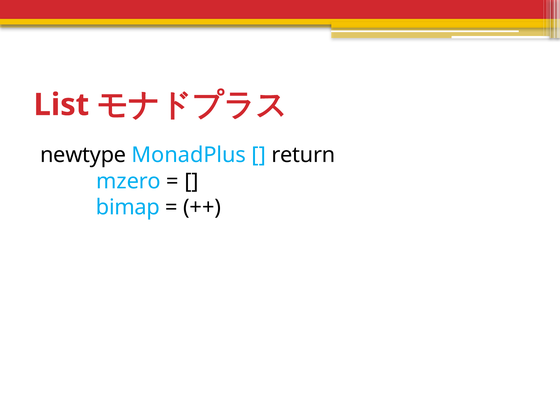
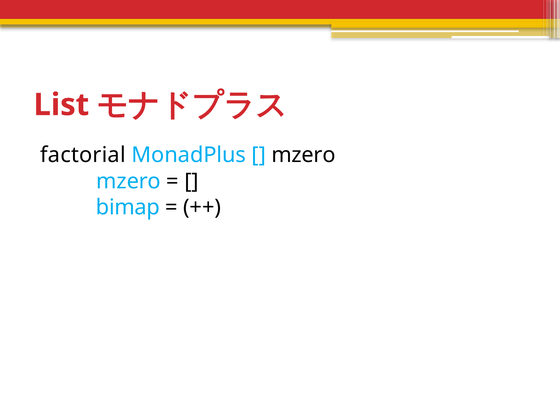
newtype: newtype -> factorial
return at (303, 155): return -> mzero
